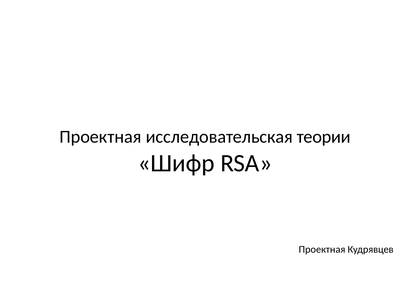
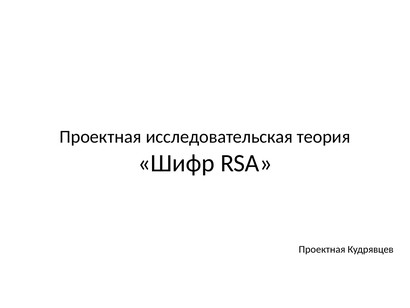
теории: теории -> теория
